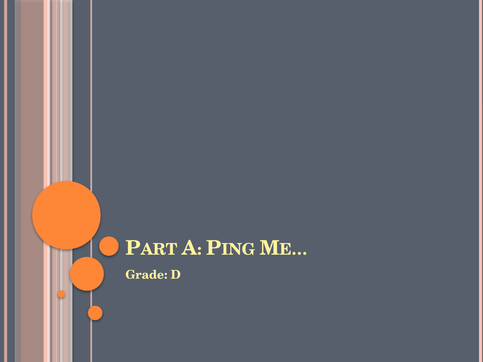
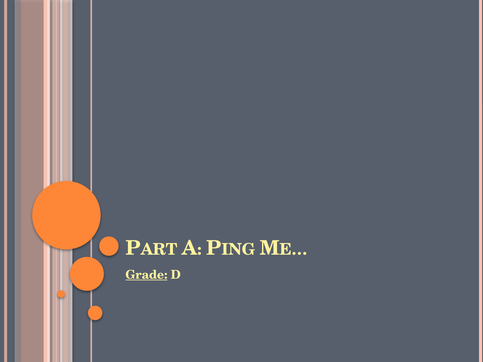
Grade underline: none -> present
